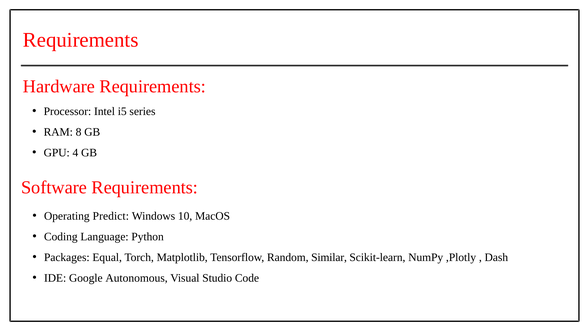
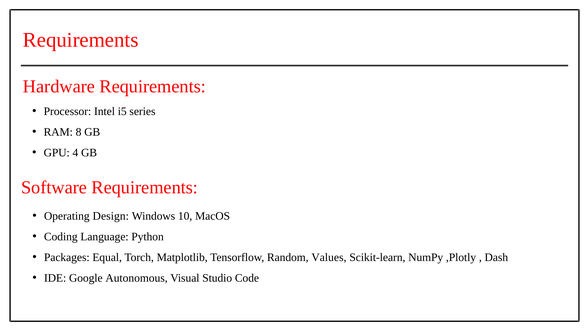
Predict: Predict -> Design
Similar: Similar -> Values
